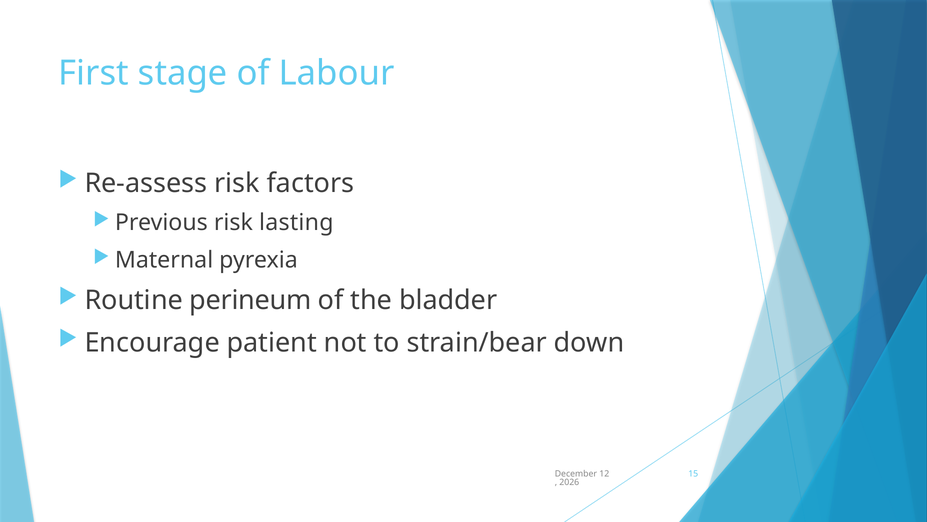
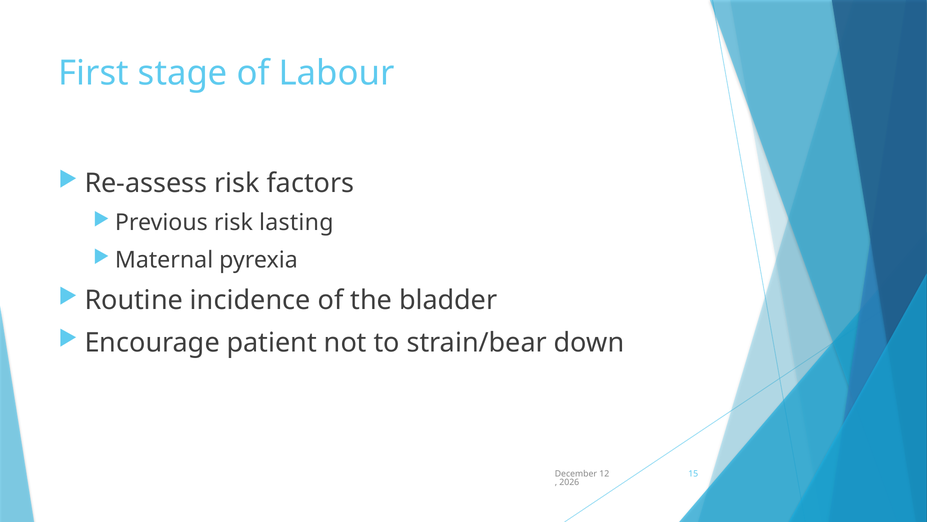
perineum: perineum -> incidence
